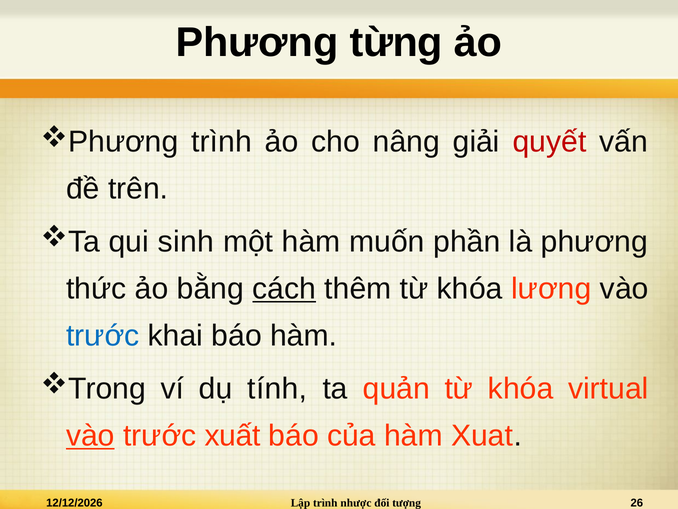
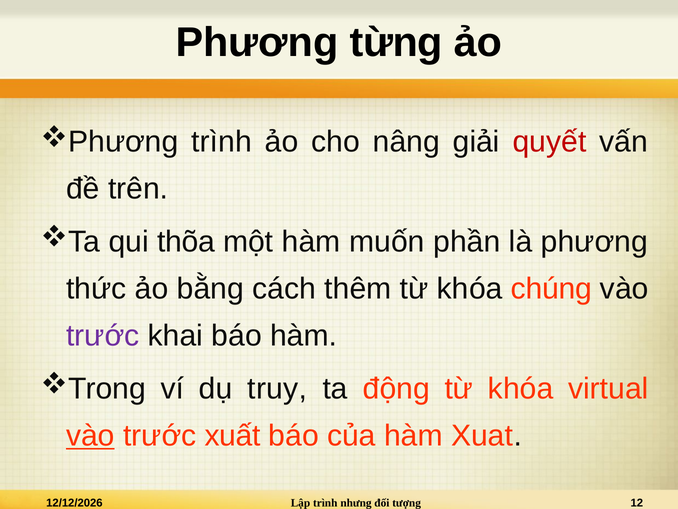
sinh: sinh -> thõa
cách underline: present -> none
lương: lương -> chúng
trước at (103, 336) colour: blue -> purple
tính: tính -> truy
quản: quản -> động
nhược: nhược -> nhưng
26: 26 -> 12
